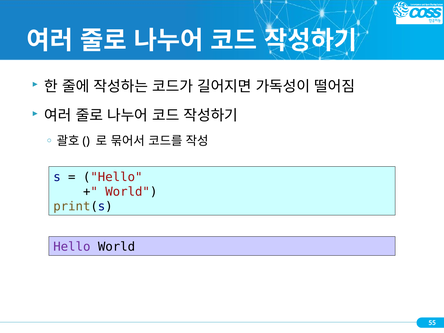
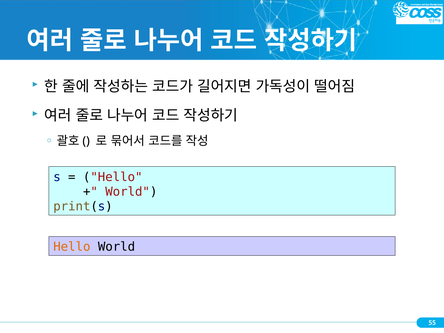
Hello at (72, 247) colour: purple -> orange
